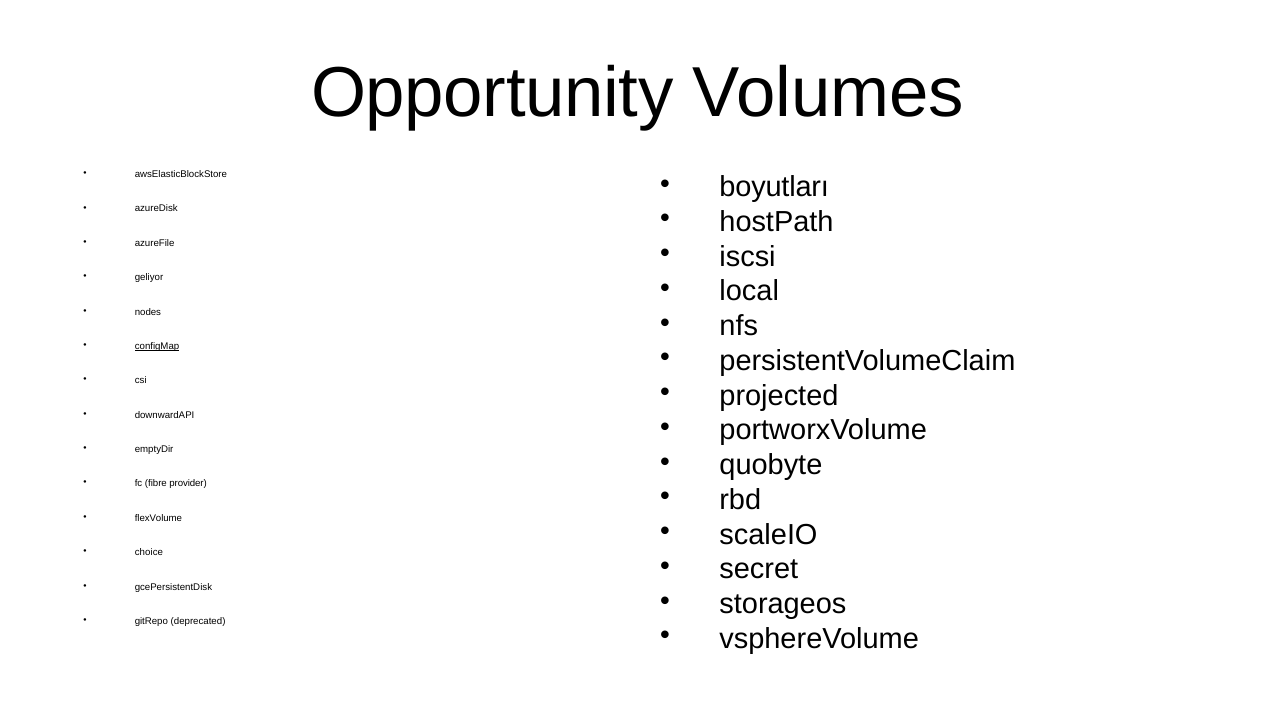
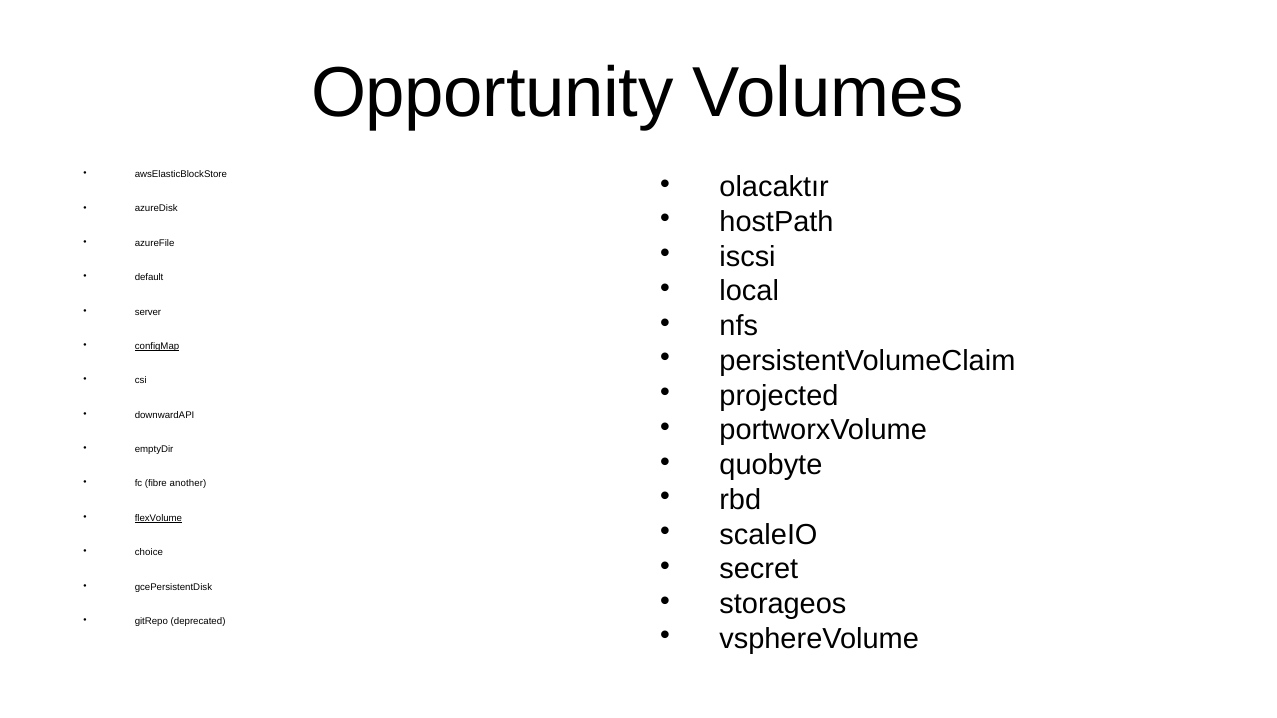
boyutları: boyutları -> olacaktır
geliyor: geliyor -> default
nodes: nodes -> server
provider: provider -> another
flexVolume underline: none -> present
